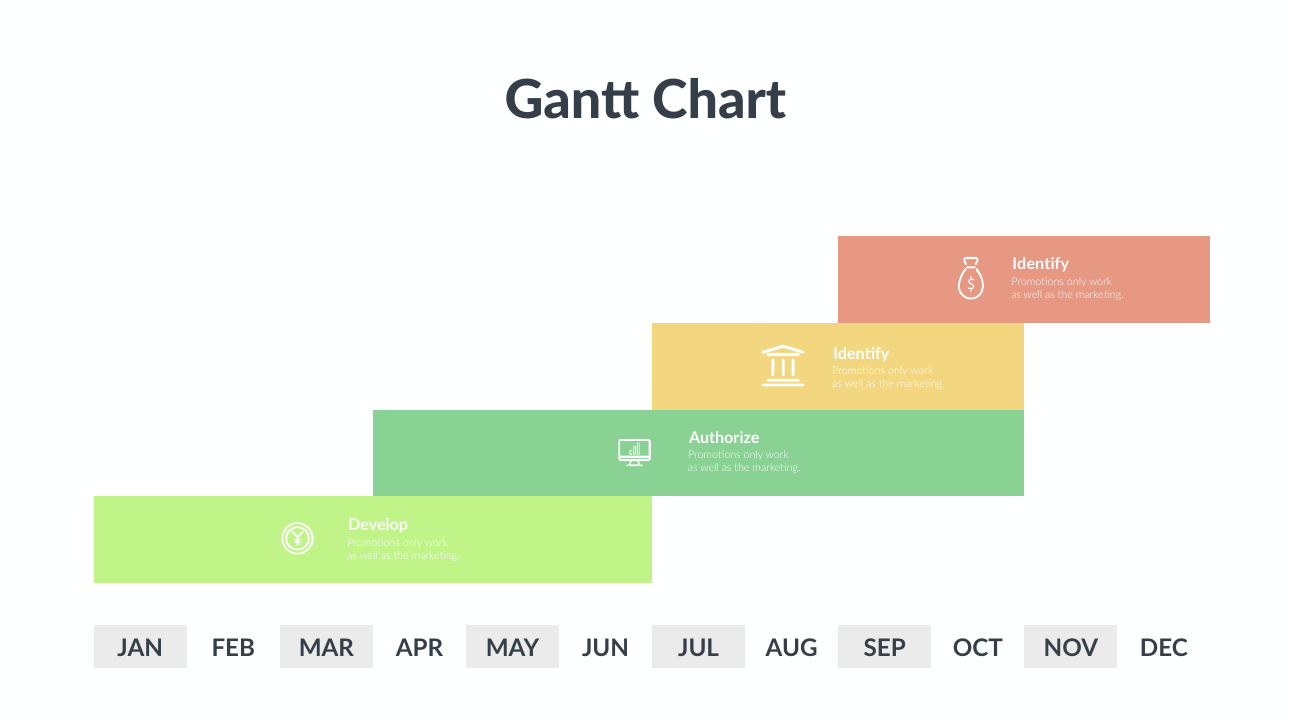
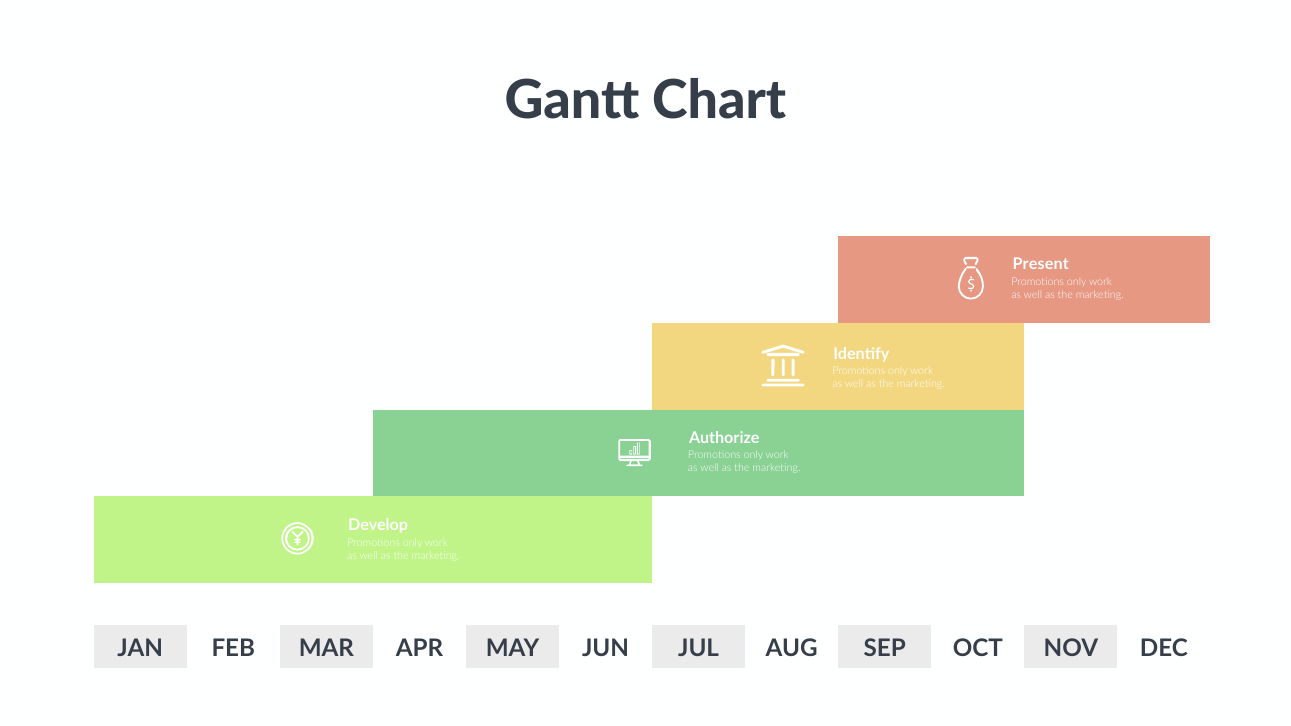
Identify at (1041, 265): Identify -> Present
